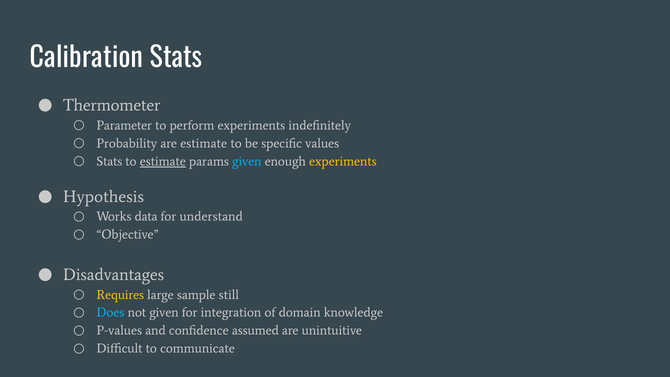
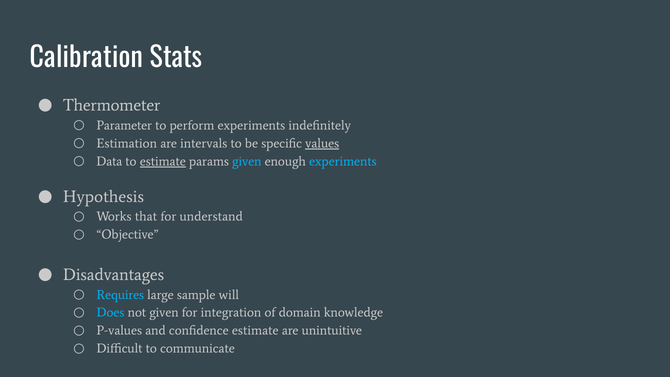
Probability: Probability -> Estimation
are estimate: estimate -> intervals
values underline: none -> present
Stats at (109, 161): Stats -> Data
experiments at (343, 161) colour: yellow -> light blue
data: data -> that
Requires colour: yellow -> light blue
still: still -> will
confidence assumed: assumed -> estimate
